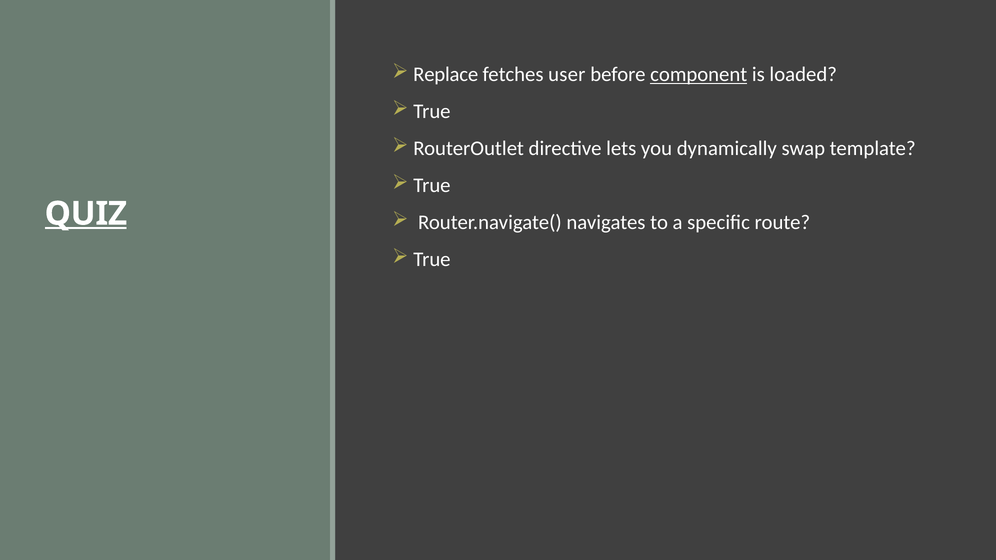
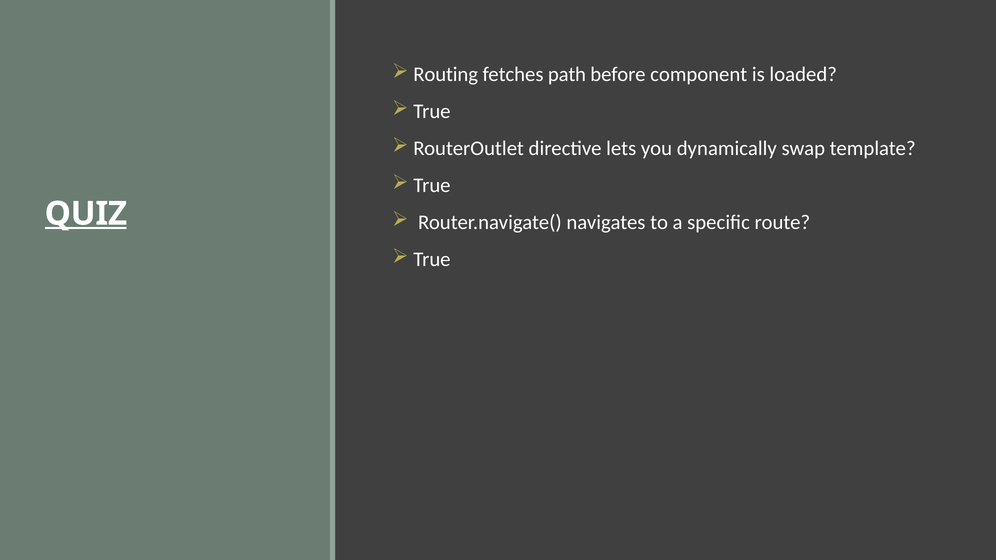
Replace: Replace -> Routing
user: user -> path
component underline: present -> none
